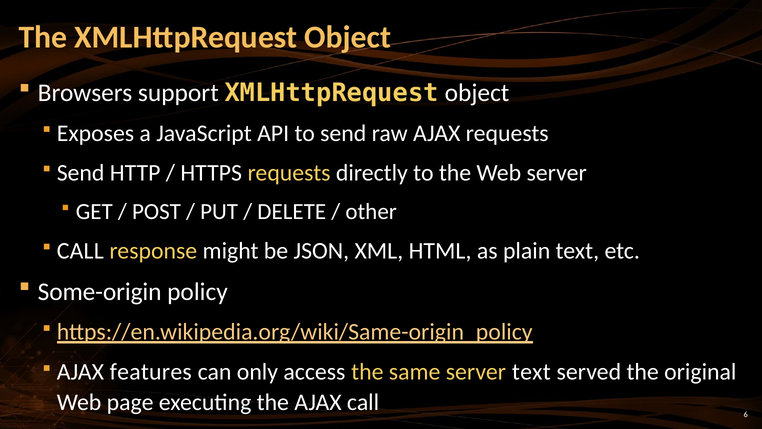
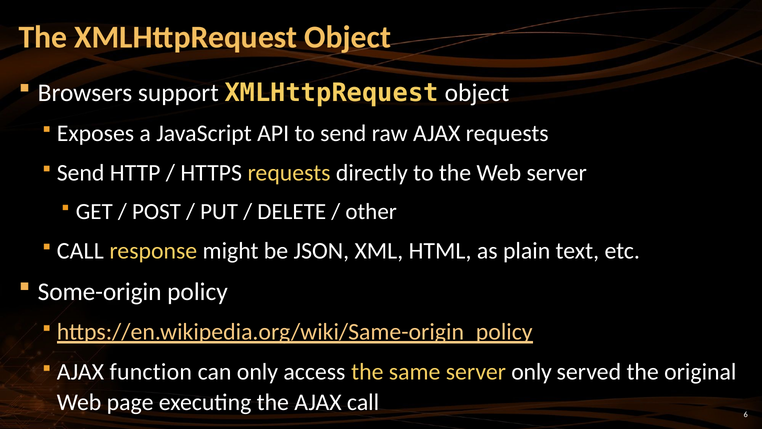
features: features -> function
server text: text -> only
